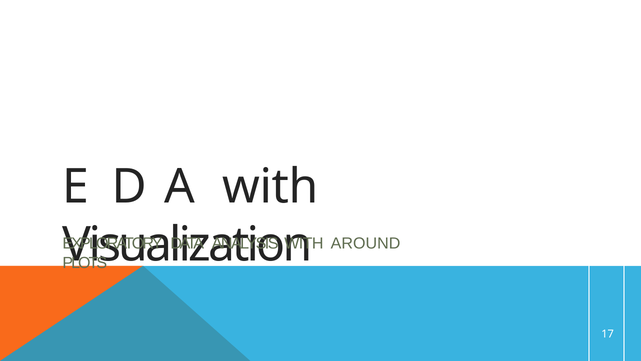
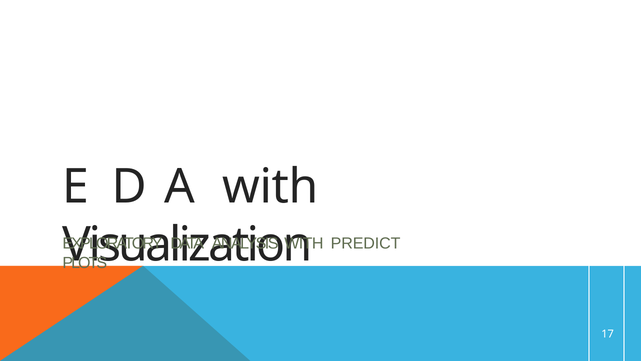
AROUND: AROUND -> PREDICT
